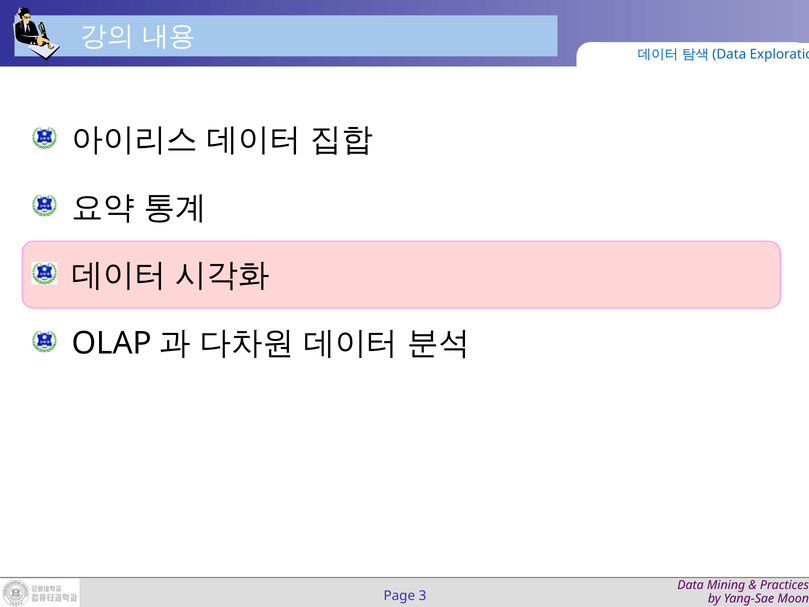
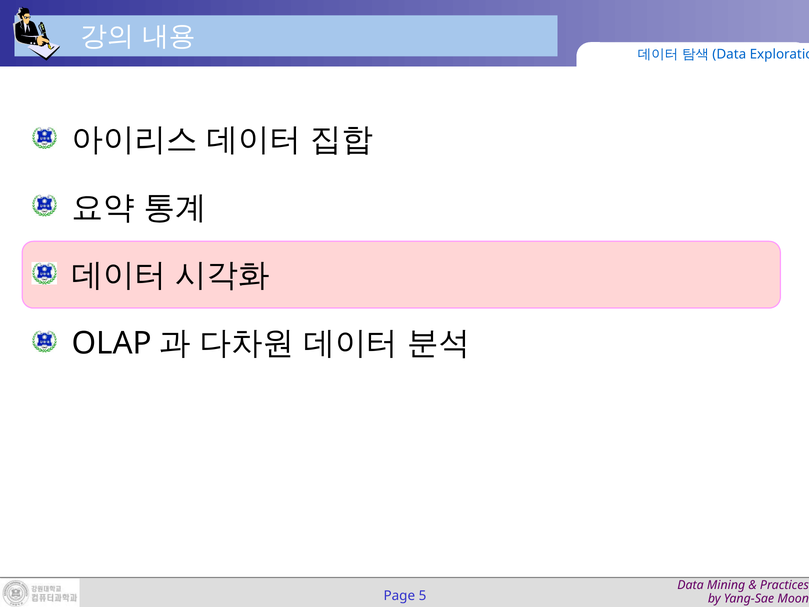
3: 3 -> 5
